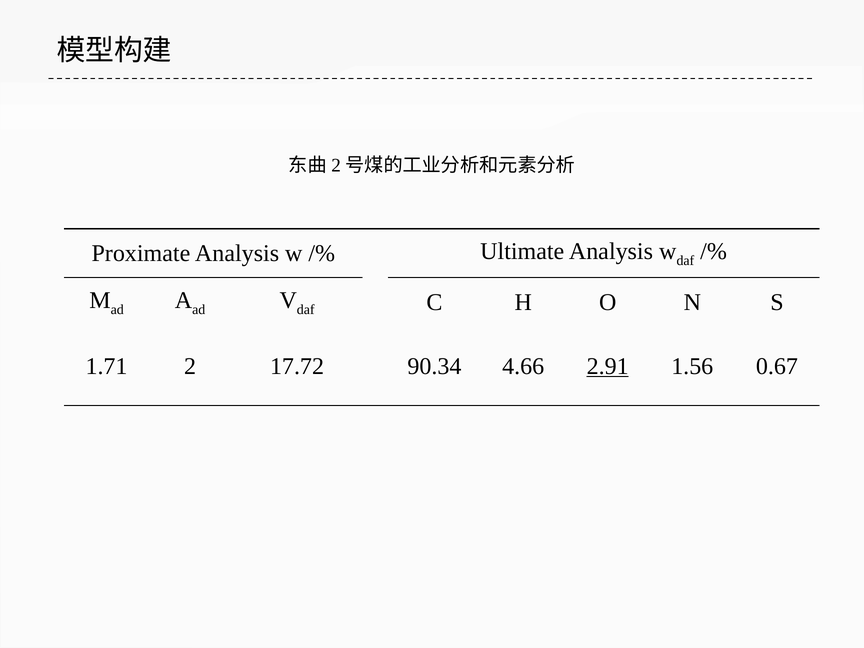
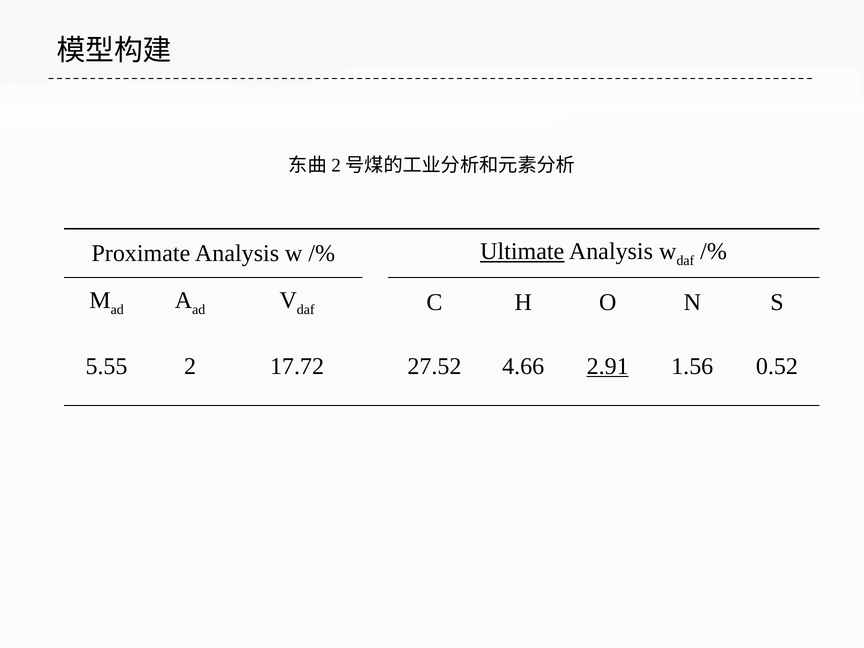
Ultimate underline: none -> present
1.71: 1.71 -> 5.55
90.34: 90.34 -> 27.52
0.67: 0.67 -> 0.52
